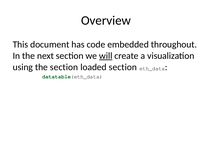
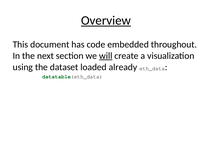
Overview underline: none -> present
the section: section -> dataset
loaded section: section -> already
